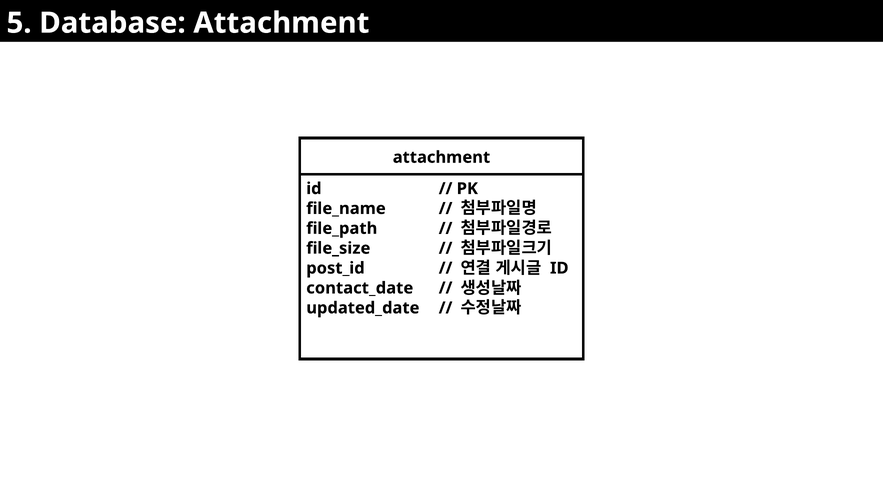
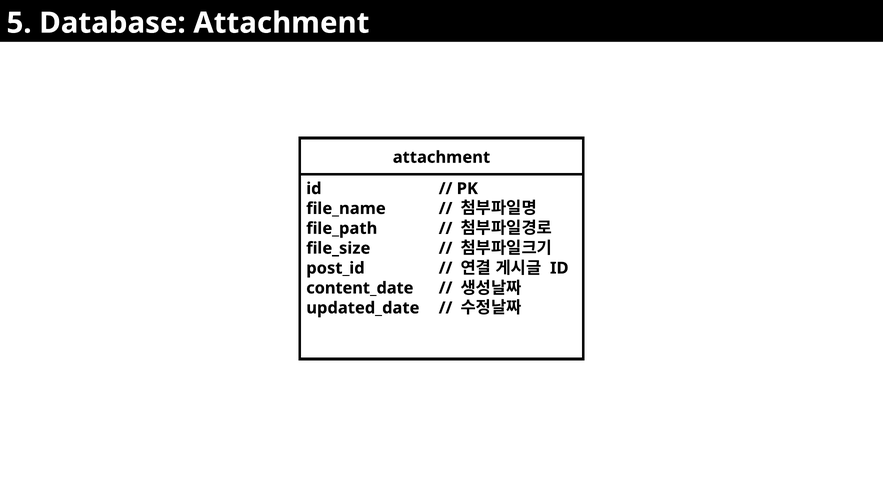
contact_date: contact_date -> content_date
